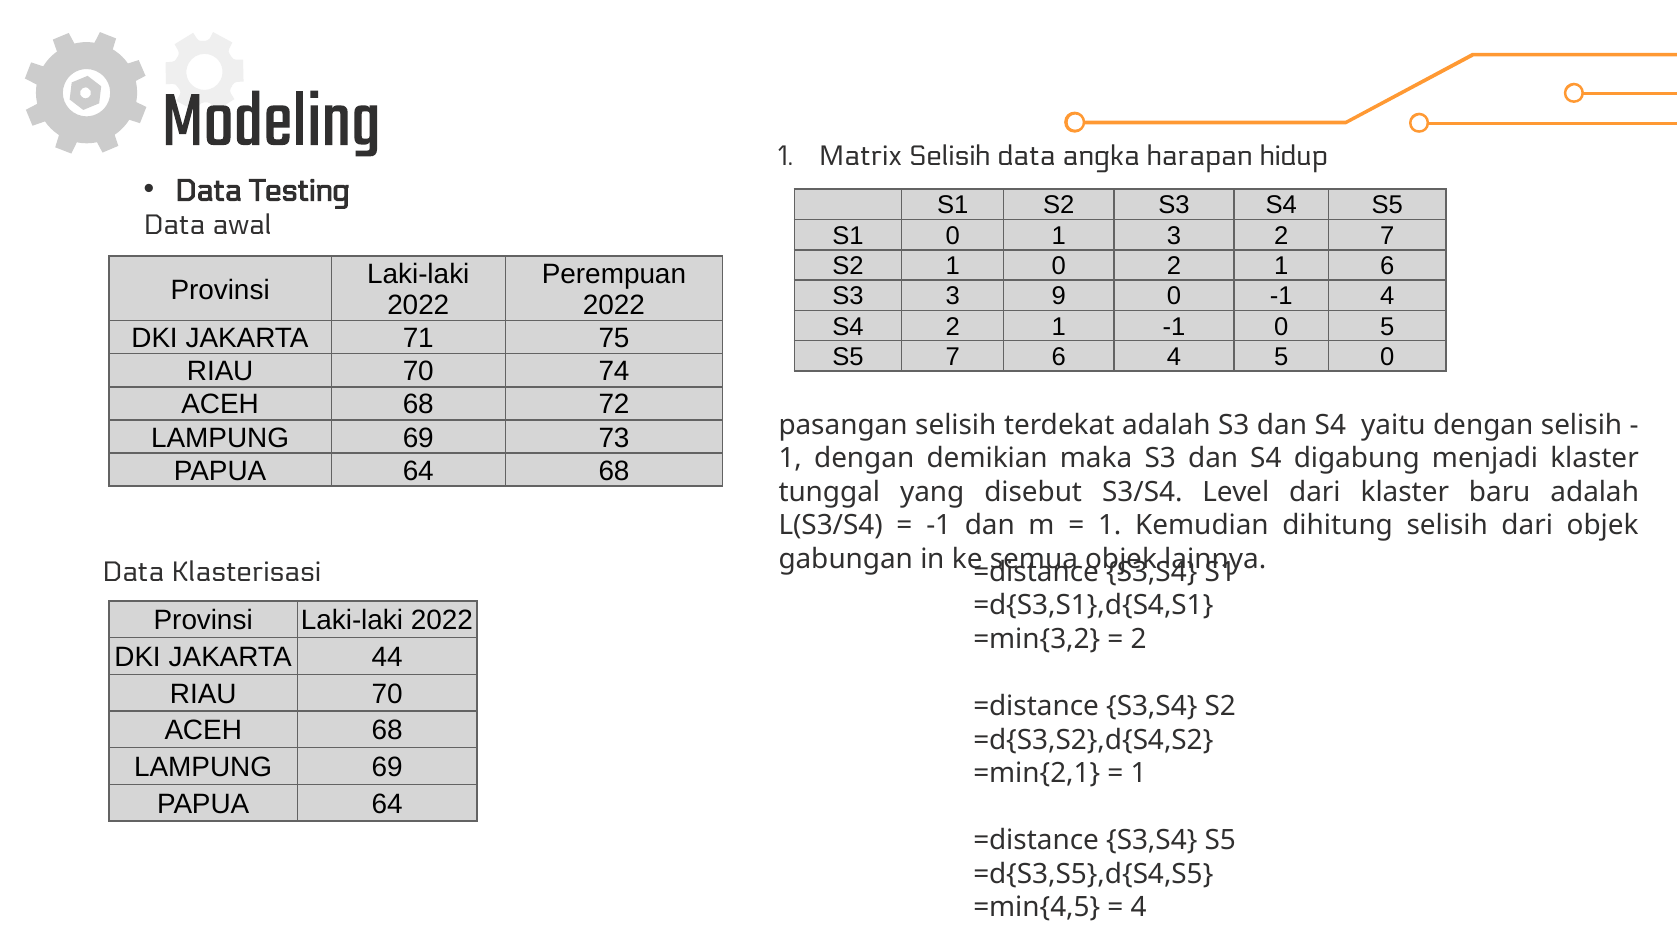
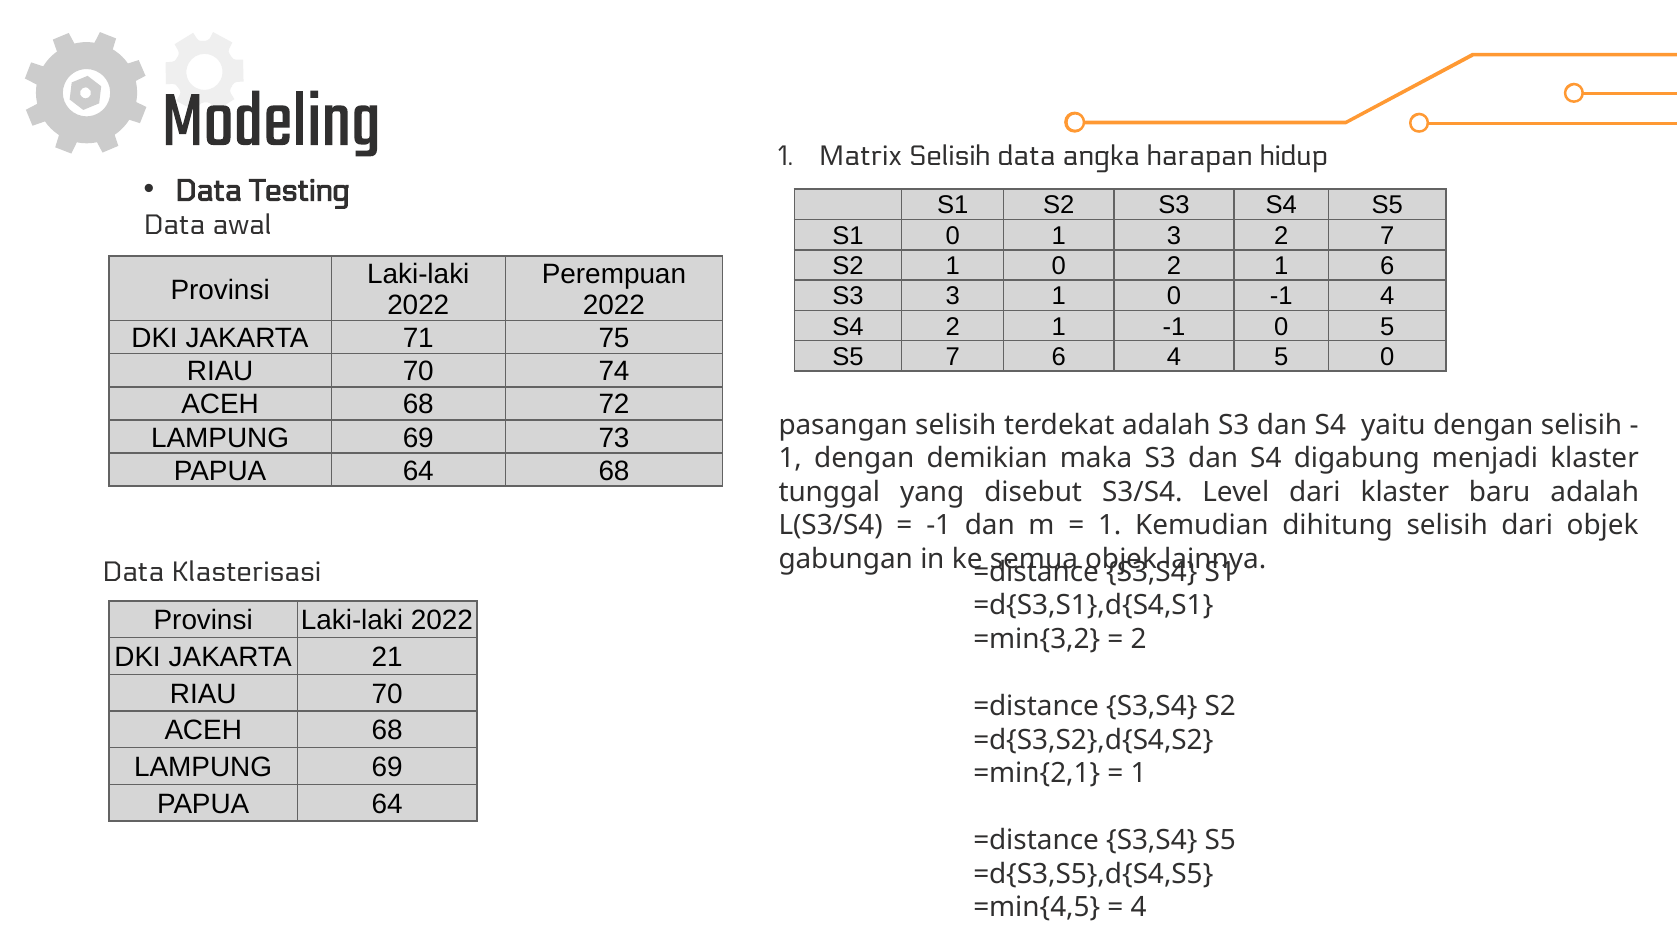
3 9: 9 -> 1
44: 44 -> 21
